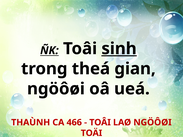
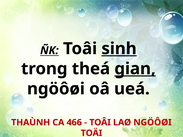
gian underline: none -> present
